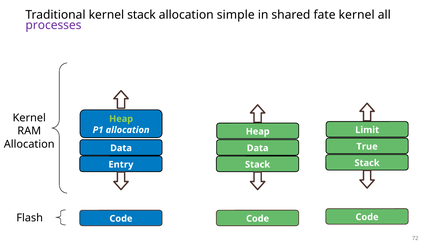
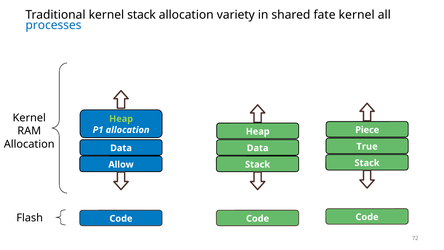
simple: simple -> variety
processes colour: purple -> blue
Limit: Limit -> Piece
Entry: Entry -> Allow
